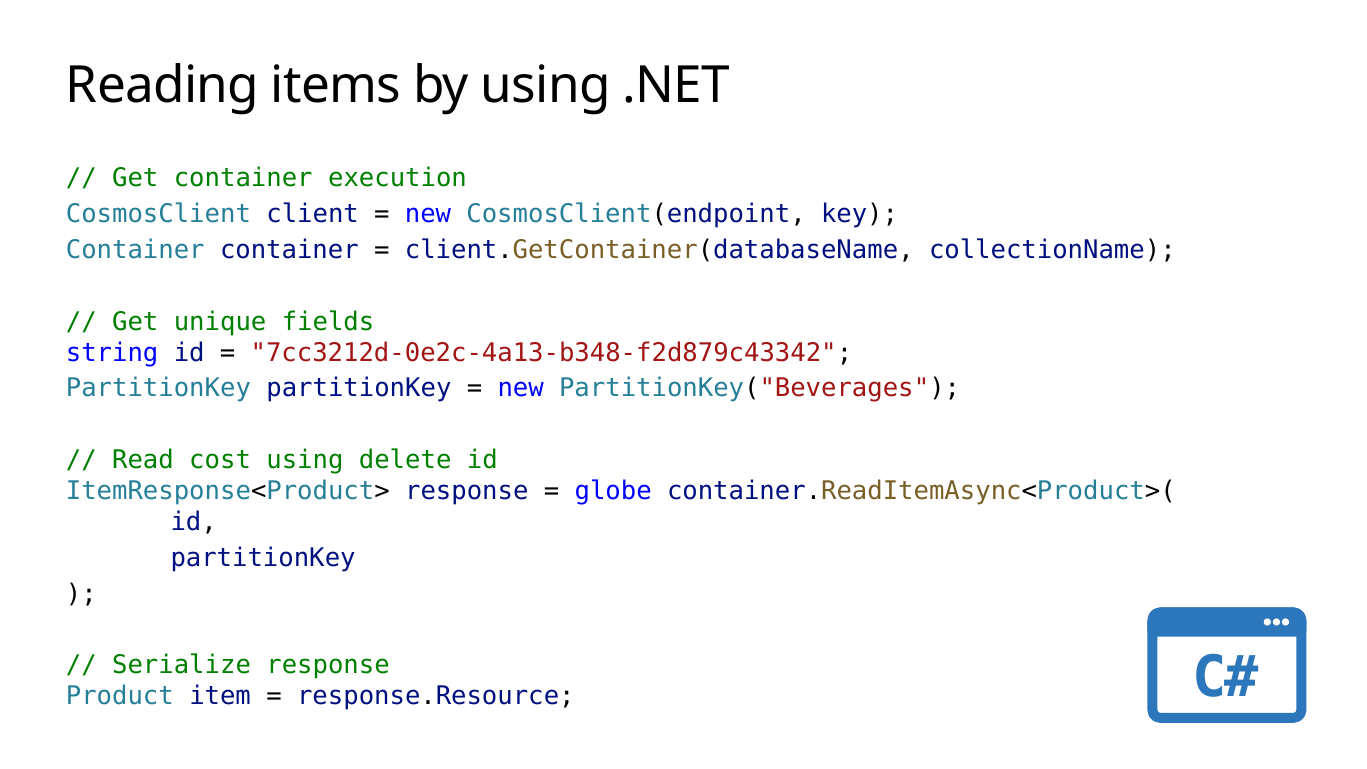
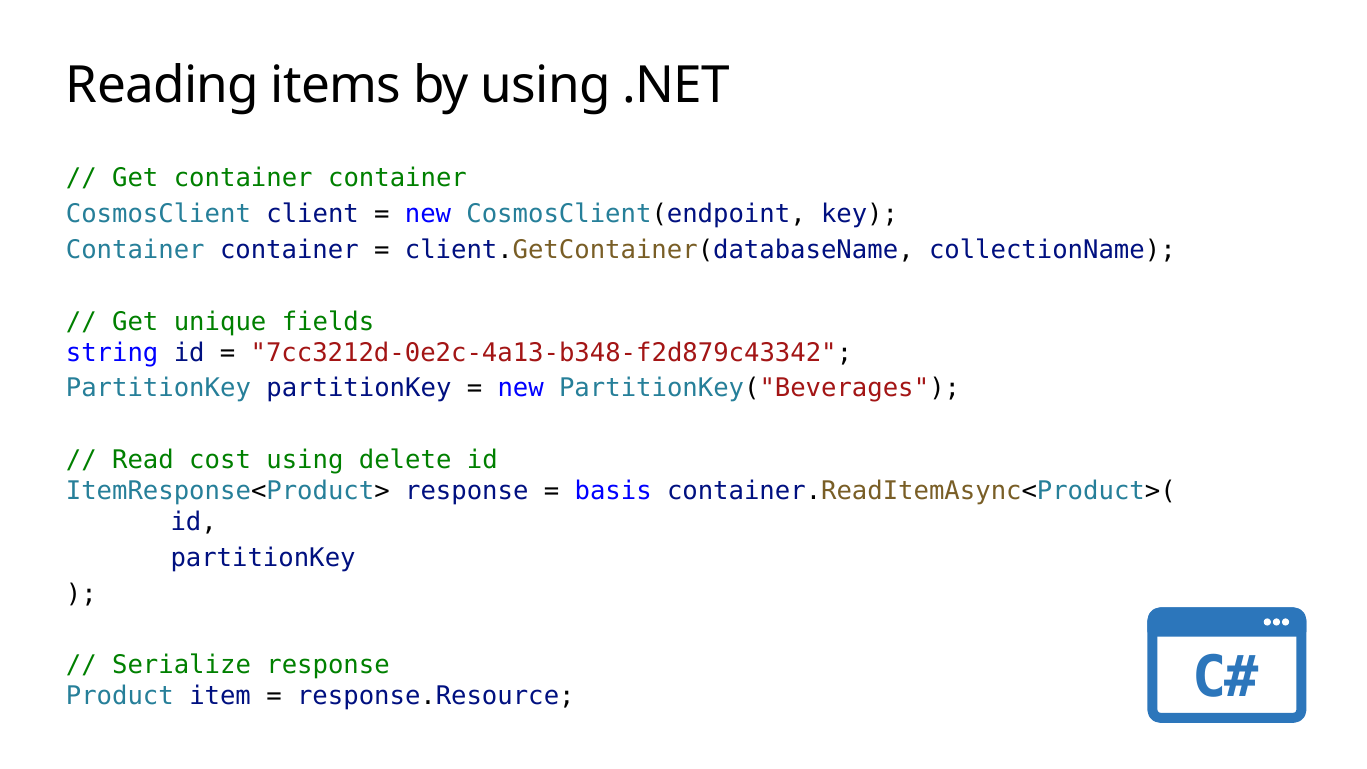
Get container execution: execution -> container
globe: globe -> basis
